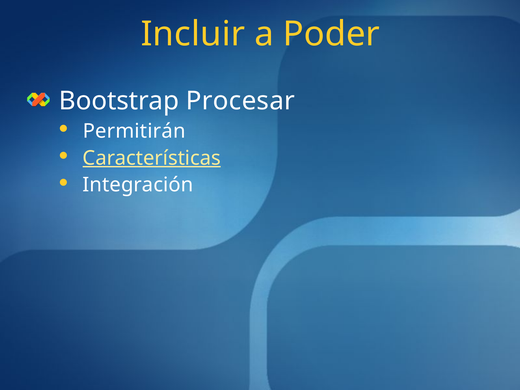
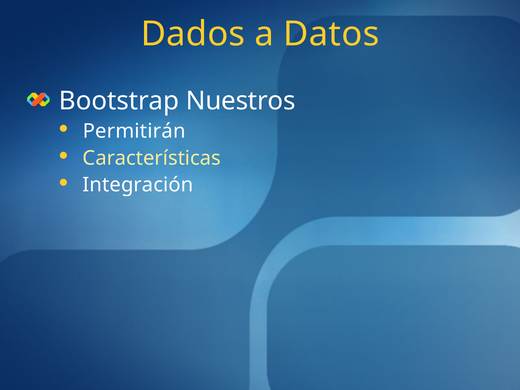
Incluir: Incluir -> Dados
Poder: Poder -> Datos
Procesar: Procesar -> Nuestros
Características underline: present -> none
